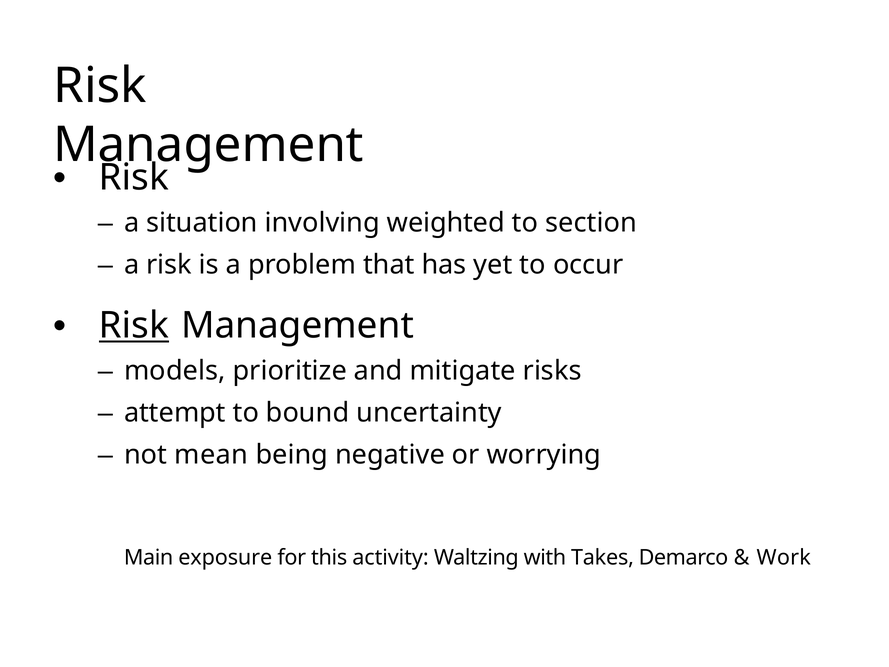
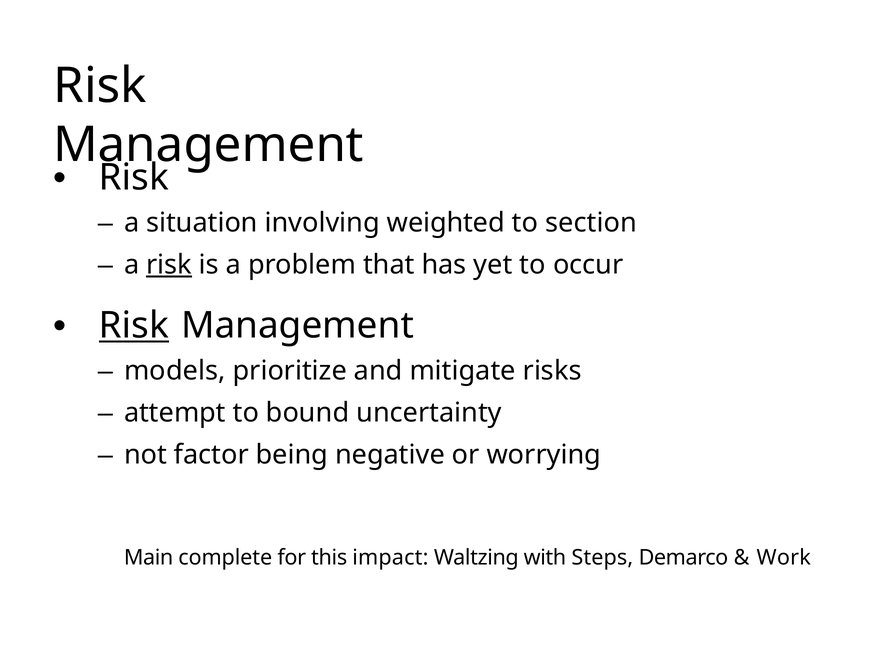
risk at (169, 265) underline: none -> present
mean: mean -> factor
exposure: exposure -> complete
activity: activity -> impact
Takes: Takes -> Steps
